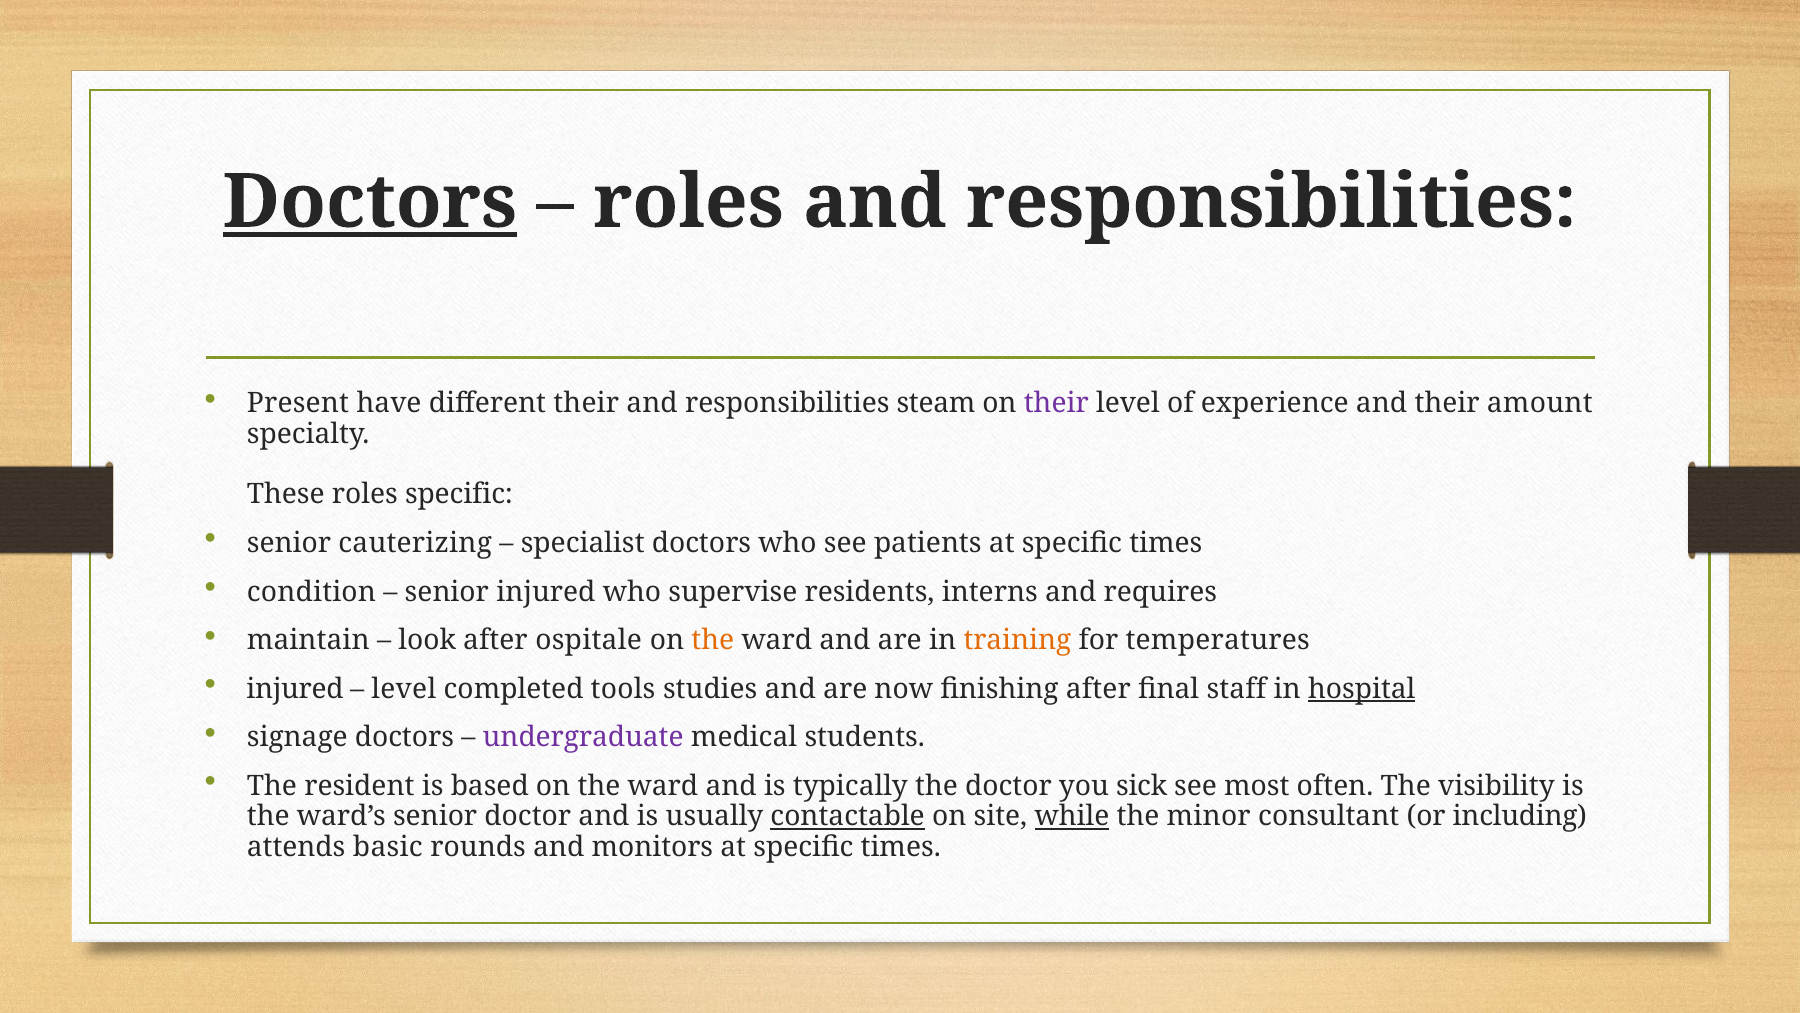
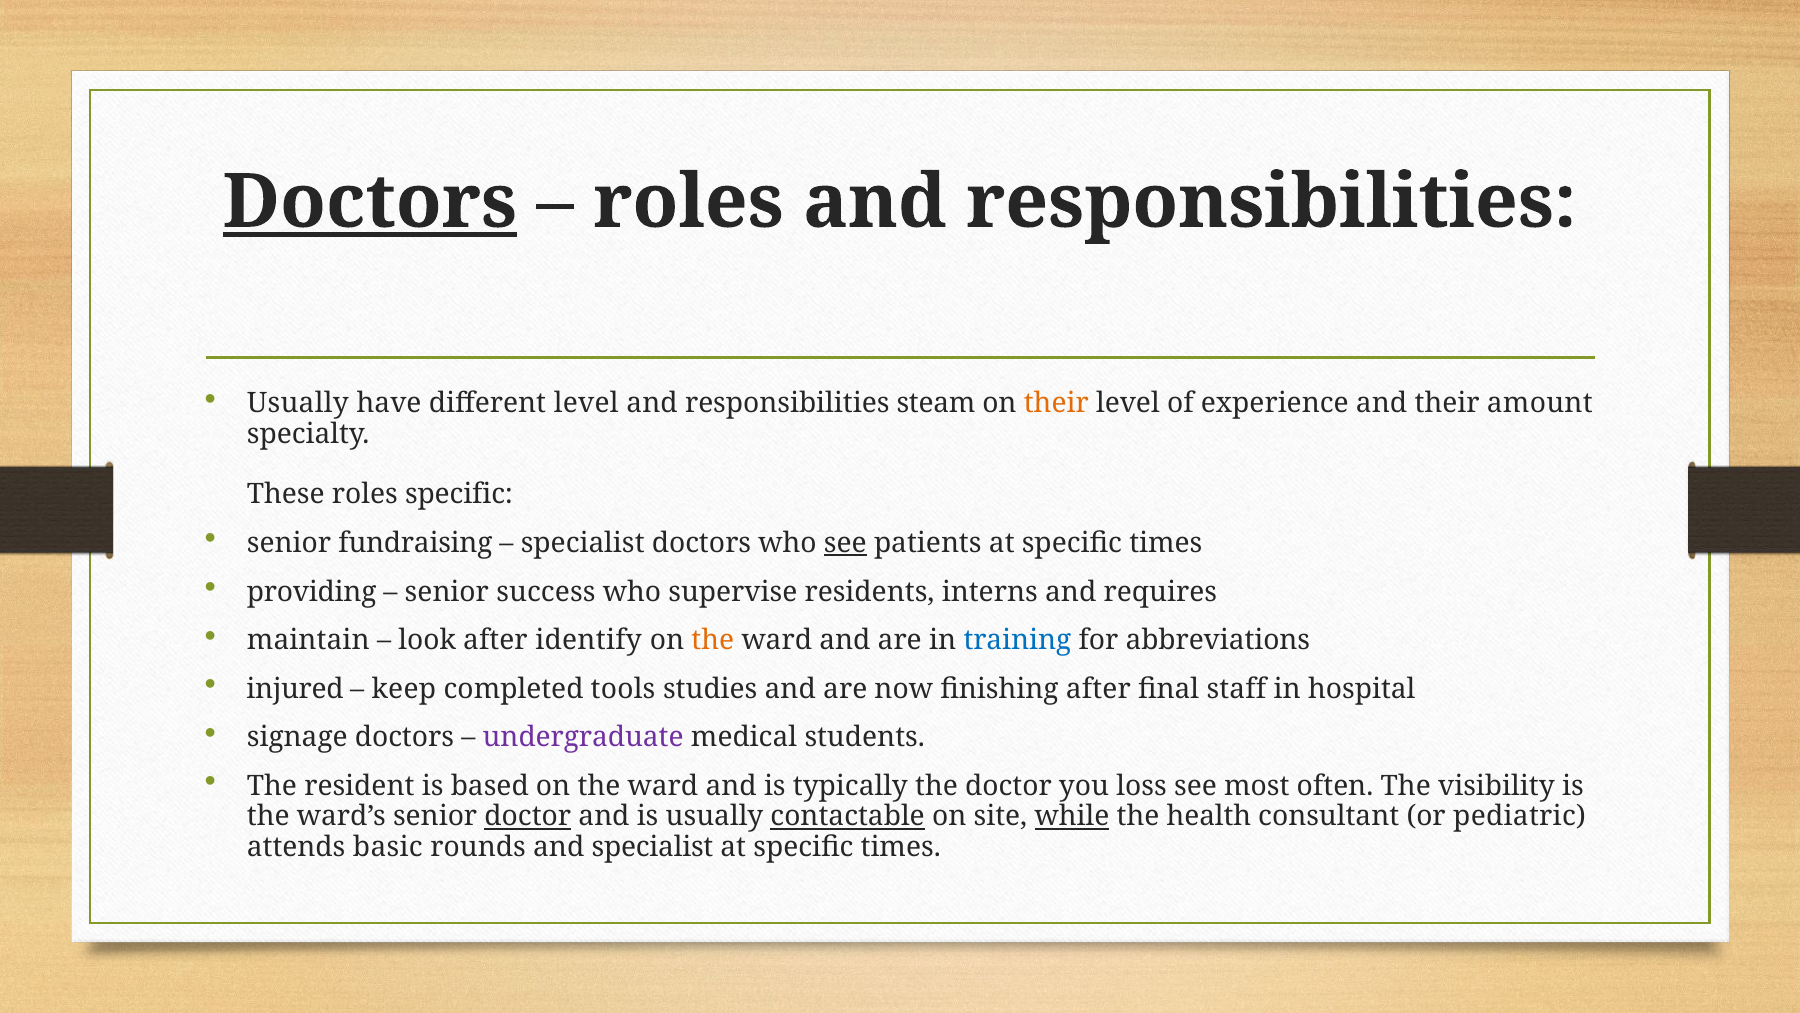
Present at (298, 403): Present -> Usually
different their: their -> level
their at (1056, 403) colour: purple -> orange
cauterizing: cauterizing -> fundraising
see at (845, 543) underline: none -> present
condition: condition -> providing
senior injured: injured -> success
ospitale: ospitale -> identify
training colour: orange -> blue
temperatures: temperatures -> abbreviations
level at (404, 689): level -> keep
hospital underline: present -> none
sick: sick -> loss
doctor at (528, 816) underline: none -> present
minor: minor -> health
including: including -> pediatric
and monitors: monitors -> specialist
